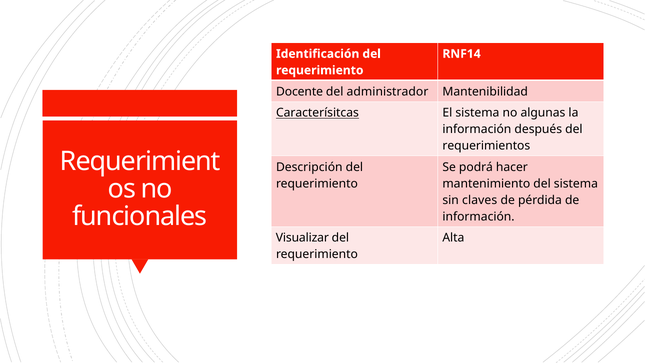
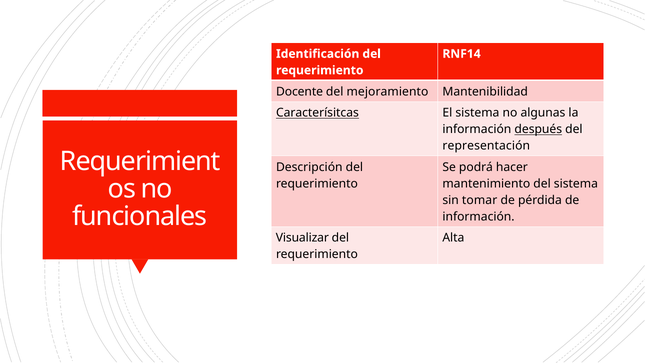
administrador: administrador -> mejoramiento
después underline: none -> present
requerimientos: requerimientos -> representación
claves: claves -> tomar
